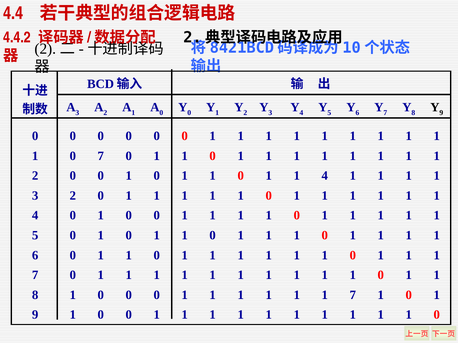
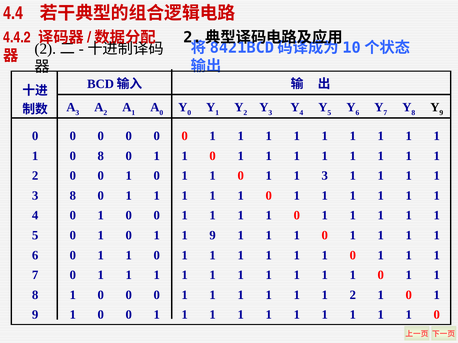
0 7: 7 -> 8
0 1 1 4: 4 -> 3
3 2: 2 -> 8
0 at (213, 236): 0 -> 9
7 at (353, 295): 7 -> 2
